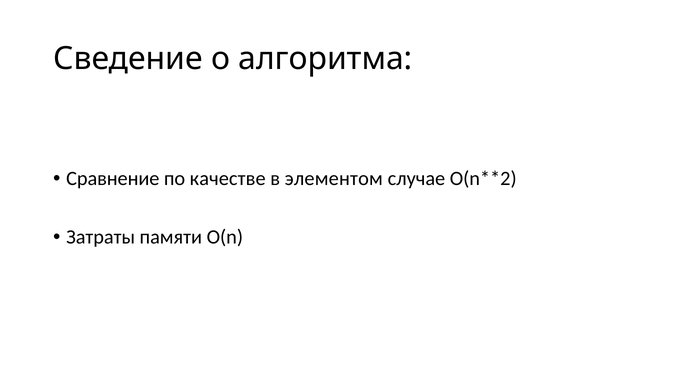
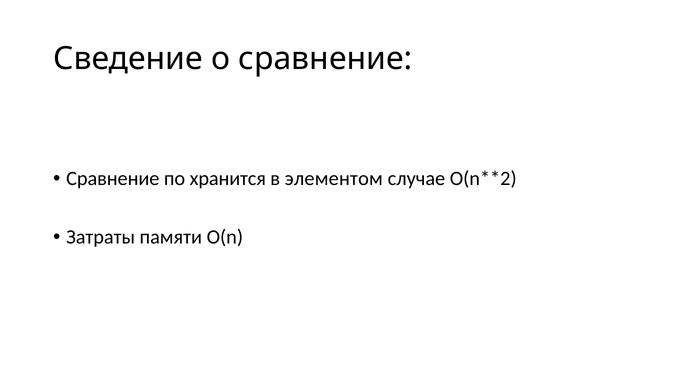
о алгоритма: алгоритма -> сравнение
качестве: качестве -> хранится
